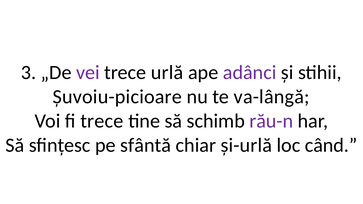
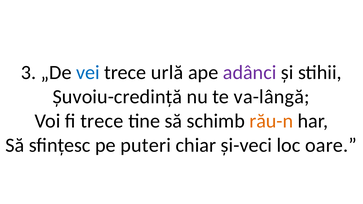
vei colour: purple -> blue
Șuvoiu-picioare: Șuvoiu-picioare -> Șuvoiu-credință
rău-n colour: purple -> orange
sfântă: sfântă -> puteri
și-urlă: și-urlă -> și-veci
când: când -> oare
